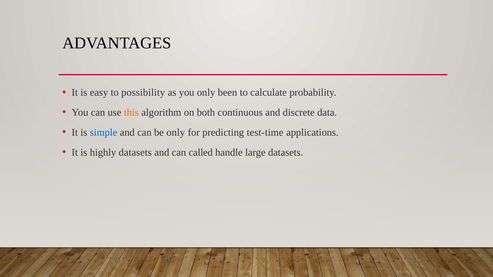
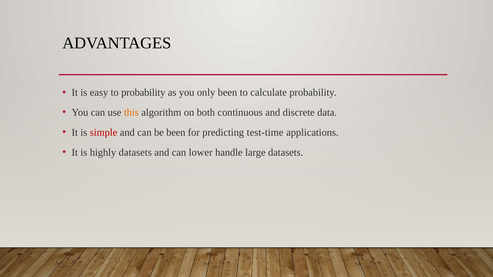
to possibility: possibility -> probability
simple colour: blue -> red
be only: only -> been
called: called -> lower
